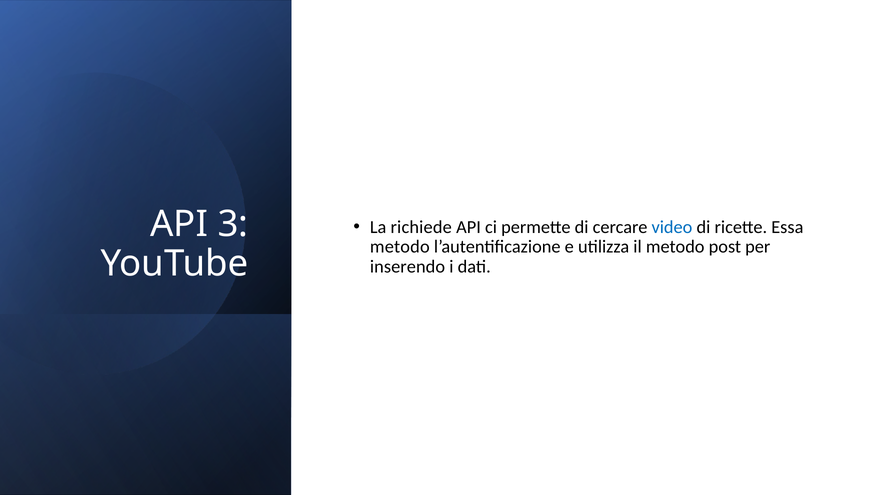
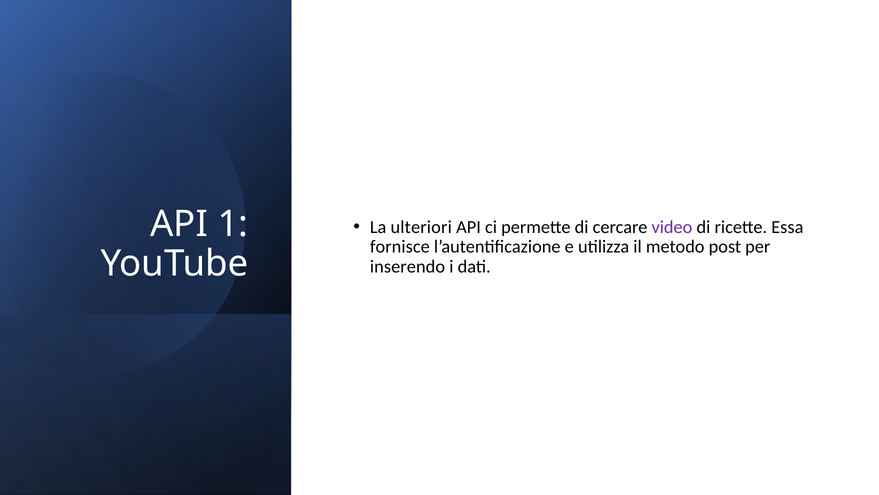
3: 3 -> 1
richiede: richiede -> ulteriori
video colour: blue -> purple
metodo at (400, 247): metodo -> fornisce
